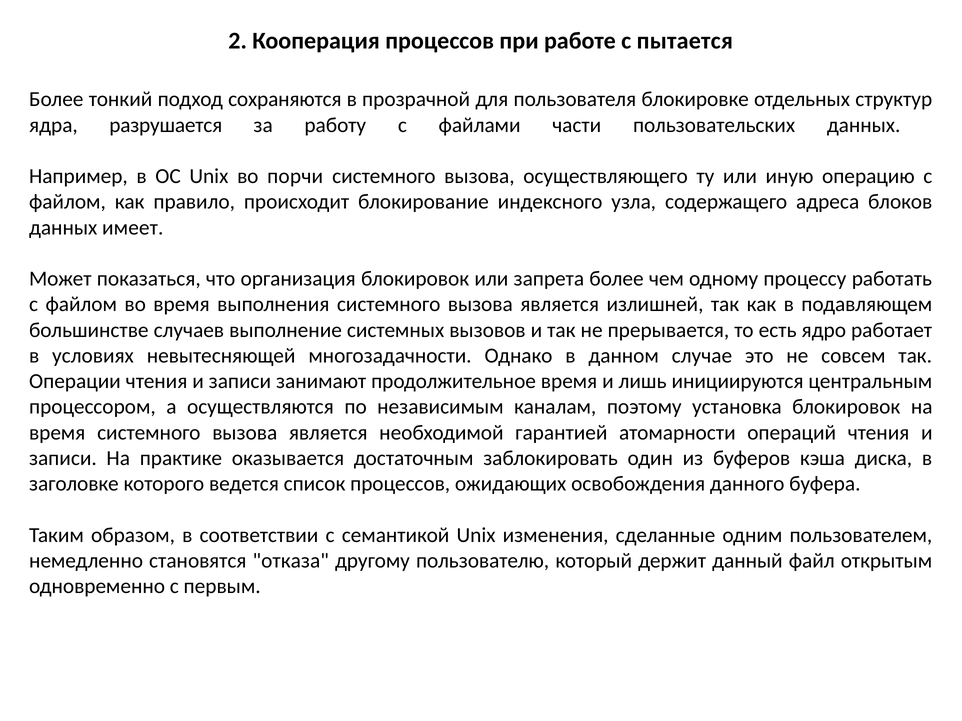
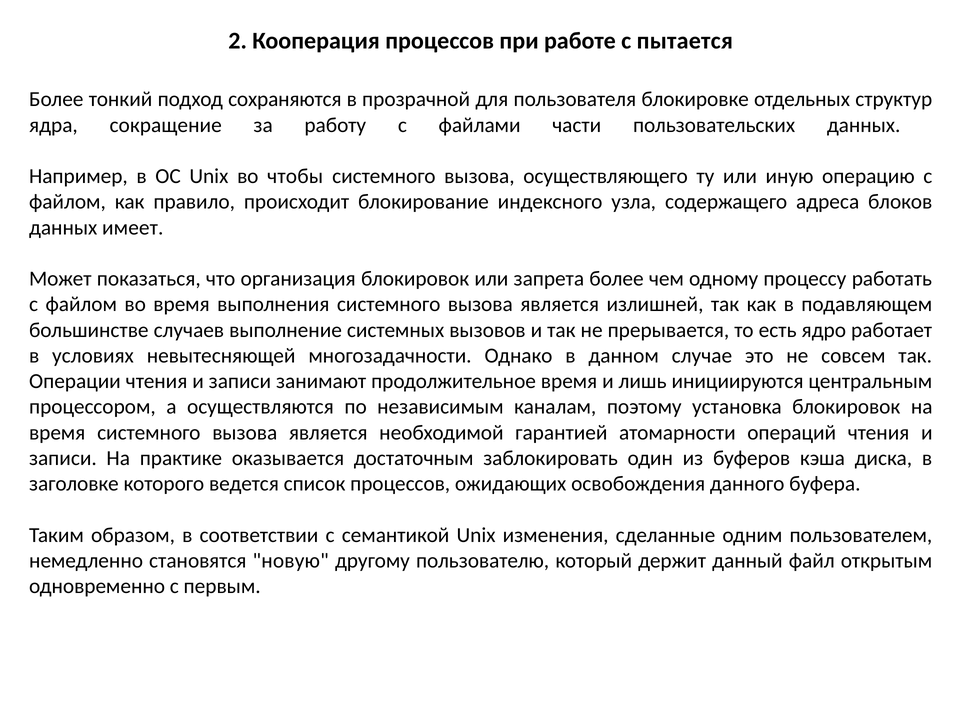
разрушается: разрушается -> сокращение
порчи: порчи -> чтобы
отказа: отказа -> новую
